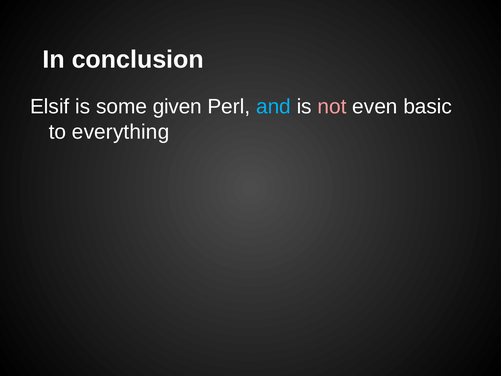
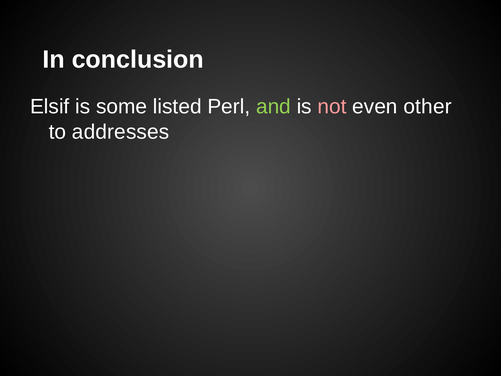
given: given -> listed
and colour: light blue -> light green
basic: basic -> other
everything: everything -> addresses
